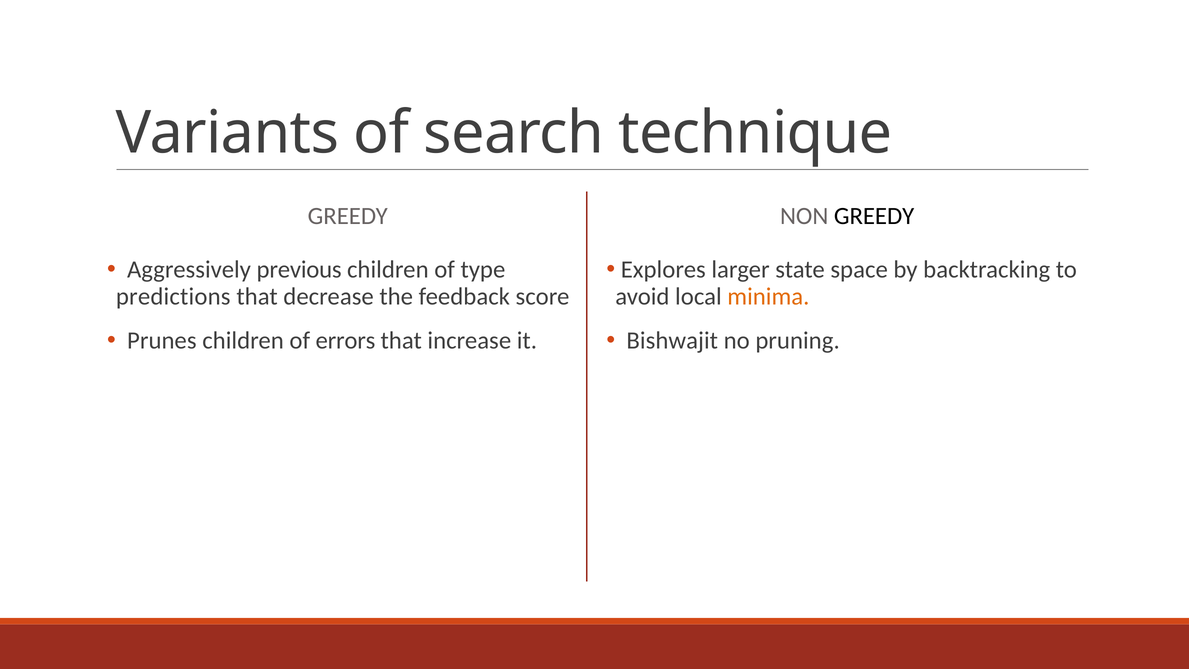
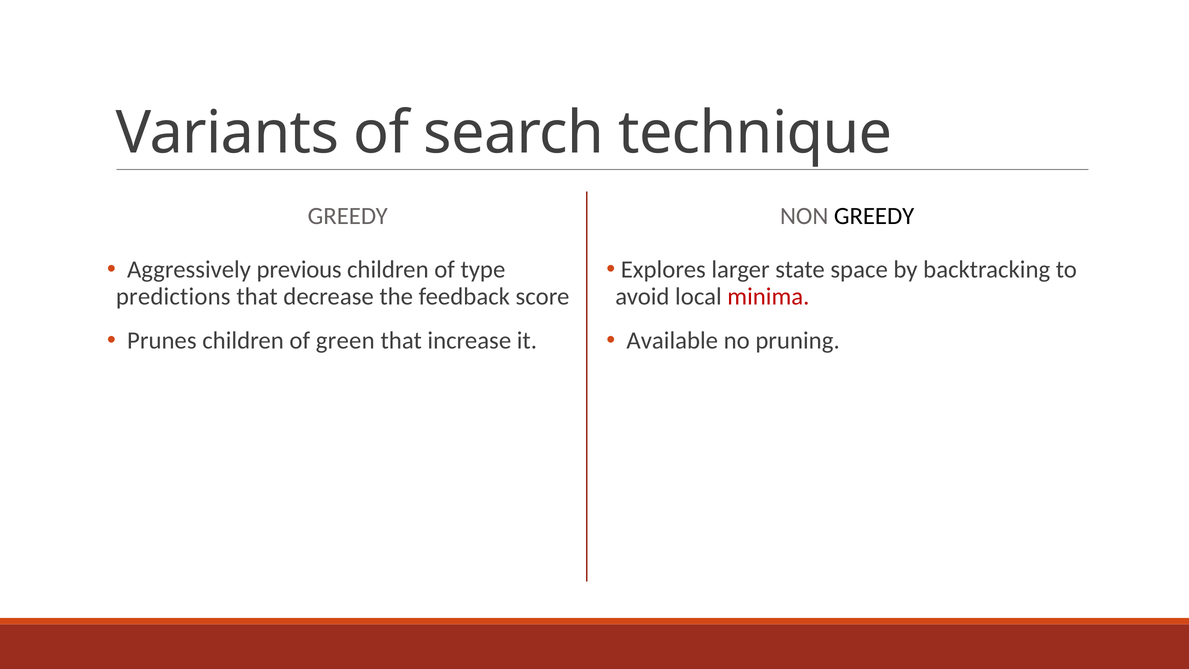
minima colour: orange -> red
errors: errors -> green
Bishwajit: Bishwajit -> Available
